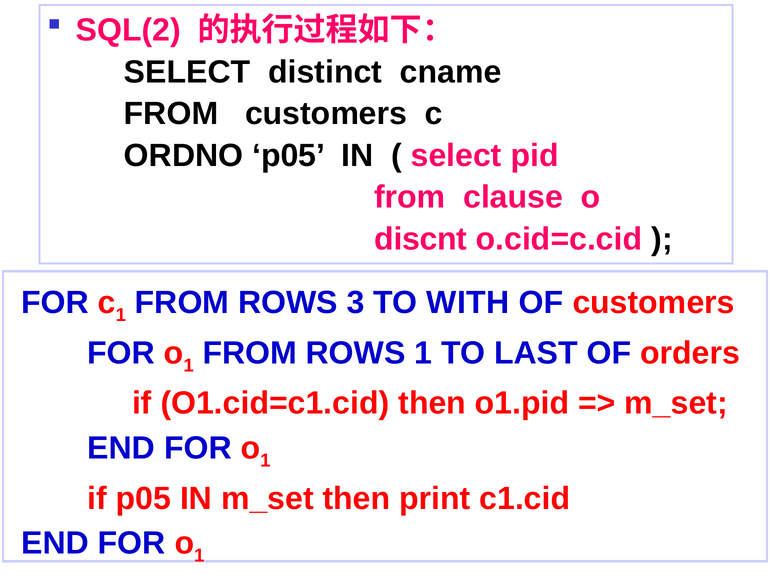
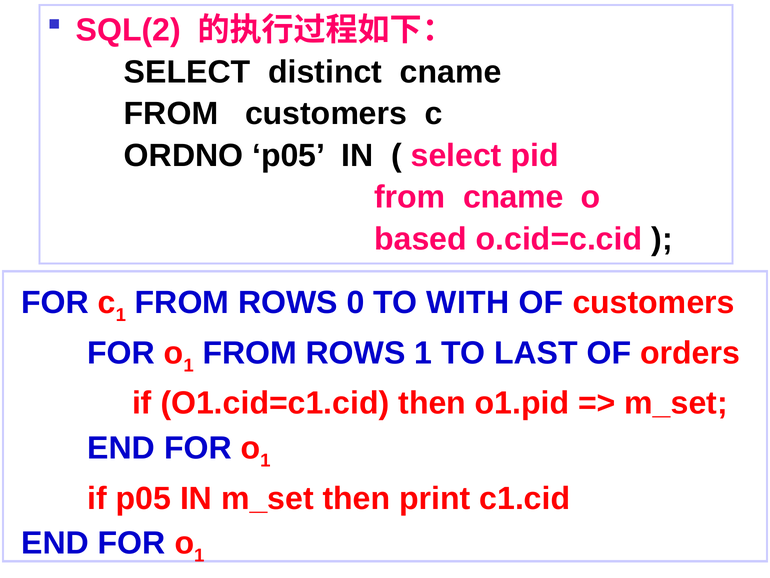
from clause: clause -> cname
discnt: discnt -> based
3: 3 -> 0
